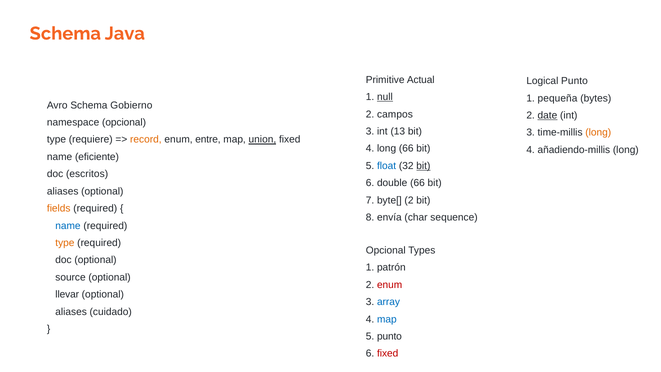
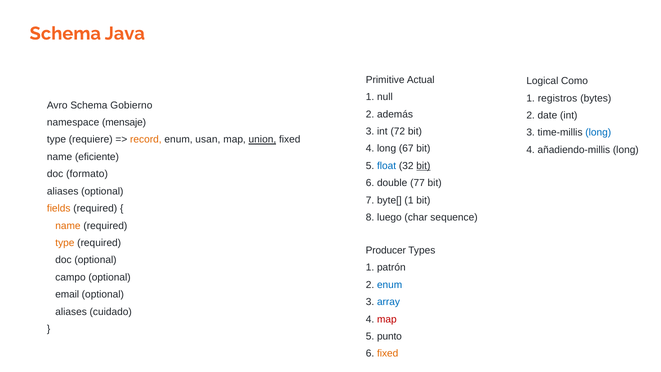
Logical Punto: Punto -> Como
null underline: present -> none
pequeña: pequeña -> registros
campos: campos -> además
date underline: present -> none
namespace opcional: opcional -> mensaje
13: 13 -> 72
long at (598, 133) colour: orange -> blue
entre: entre -> usan
long 66: 66 -> 67
escritos: escritos -> formato
double 66: 66 -> 77
byte[ 2: 2 -> 1
envía: envía -> luego
name at (68, 226) colour: blue -> orange
Opcional at (386, 250): Opcional -> Producer
source: source -> campo
enum at (390, 285) colour: red -> blue
llevar: llevar -> email
map at (387, 319) colour: blue -> red
fixed at (388, 353) colour: red -> orange
